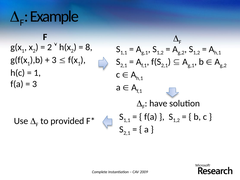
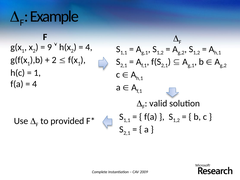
2 at (50, 47): 2 -> 9
8 at (89, 47): 8 -> 4
3 at (54, 60): 3 -> 2
3 at (35, 84): 3 -> 4
have: have -> valid
